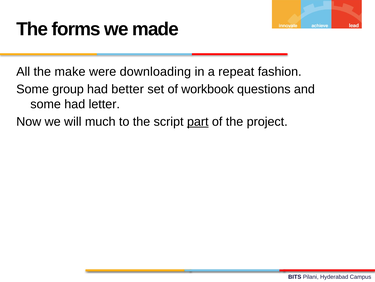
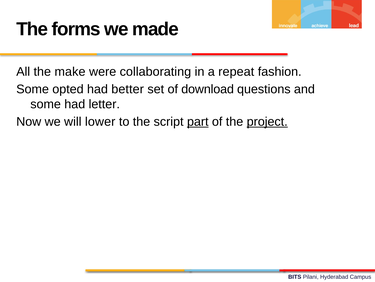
downloading: downloading -> collaborating
group: group -> opted
workbook: workbook -> download
much: much -> lower
project underline: none -> present
